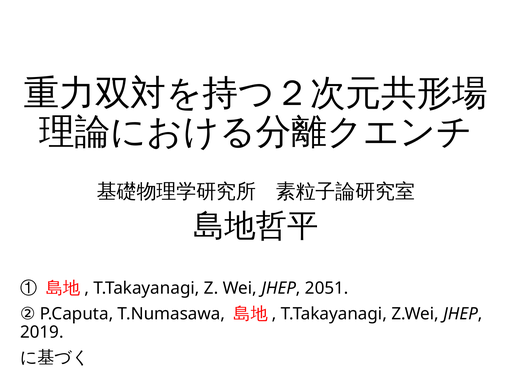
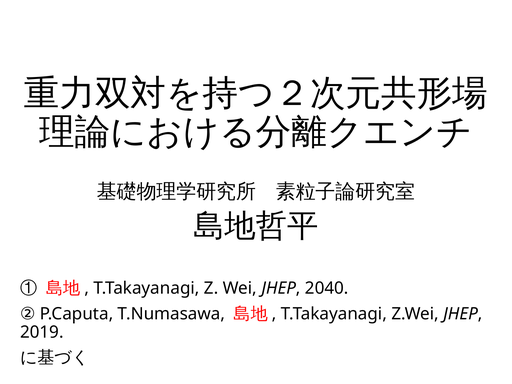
2051: 2051 -> 2040
